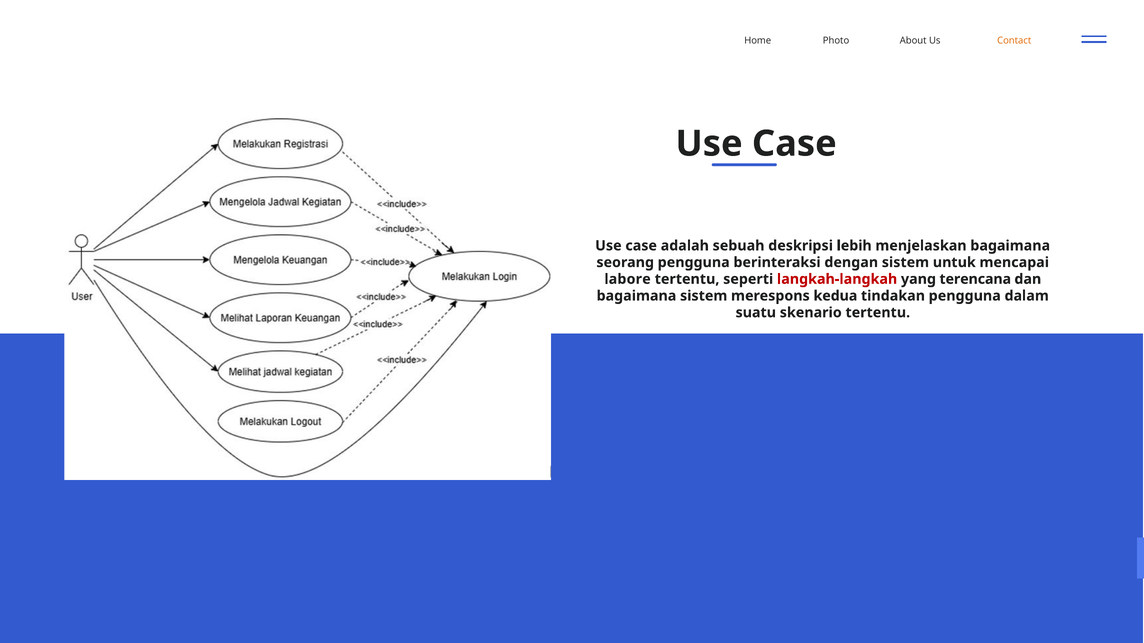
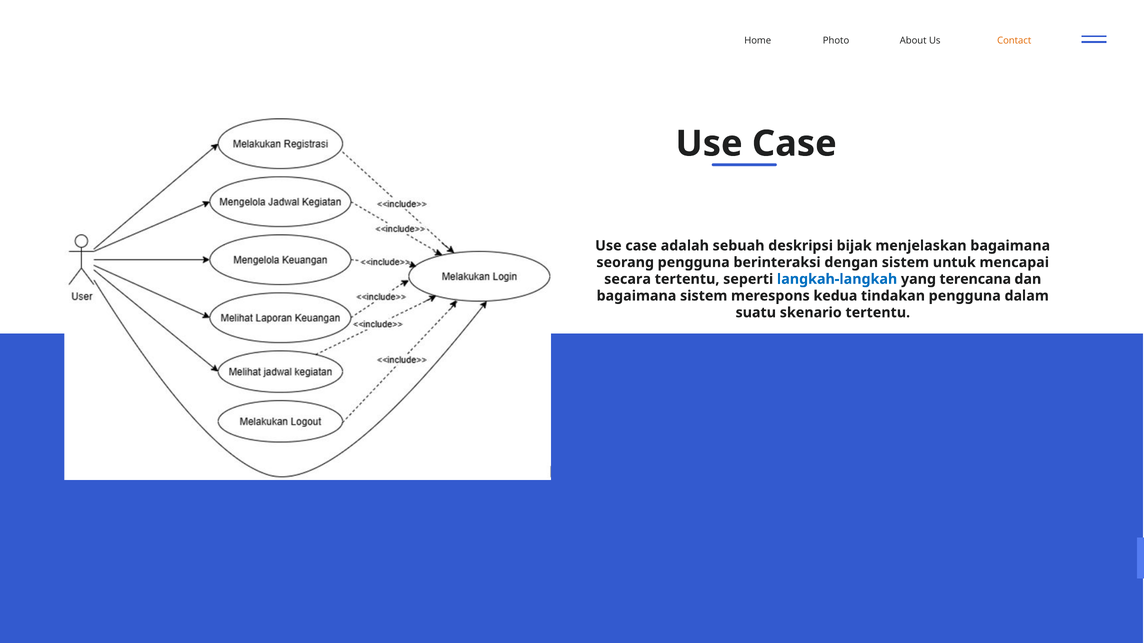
lebih: lebih -> bijak
labore: labore -> secara
langkah-langkah colour: red -> blue
